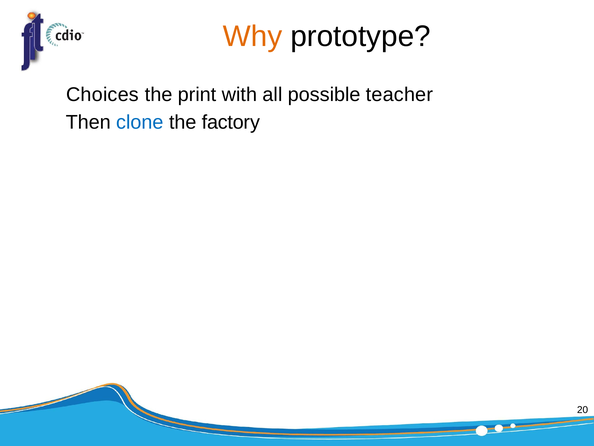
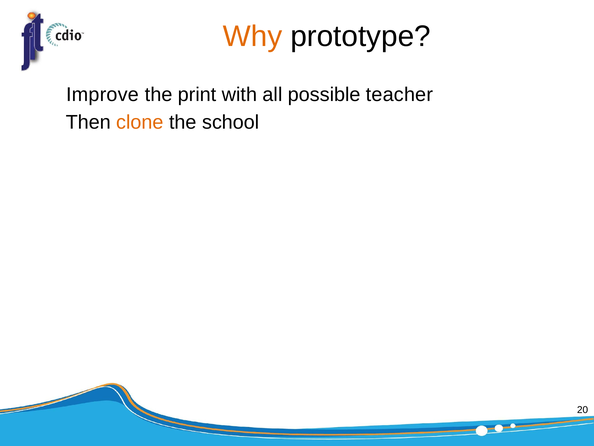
Choices: Choices -> Improve
clone colour: blue -> orange
factory: factory -> school
